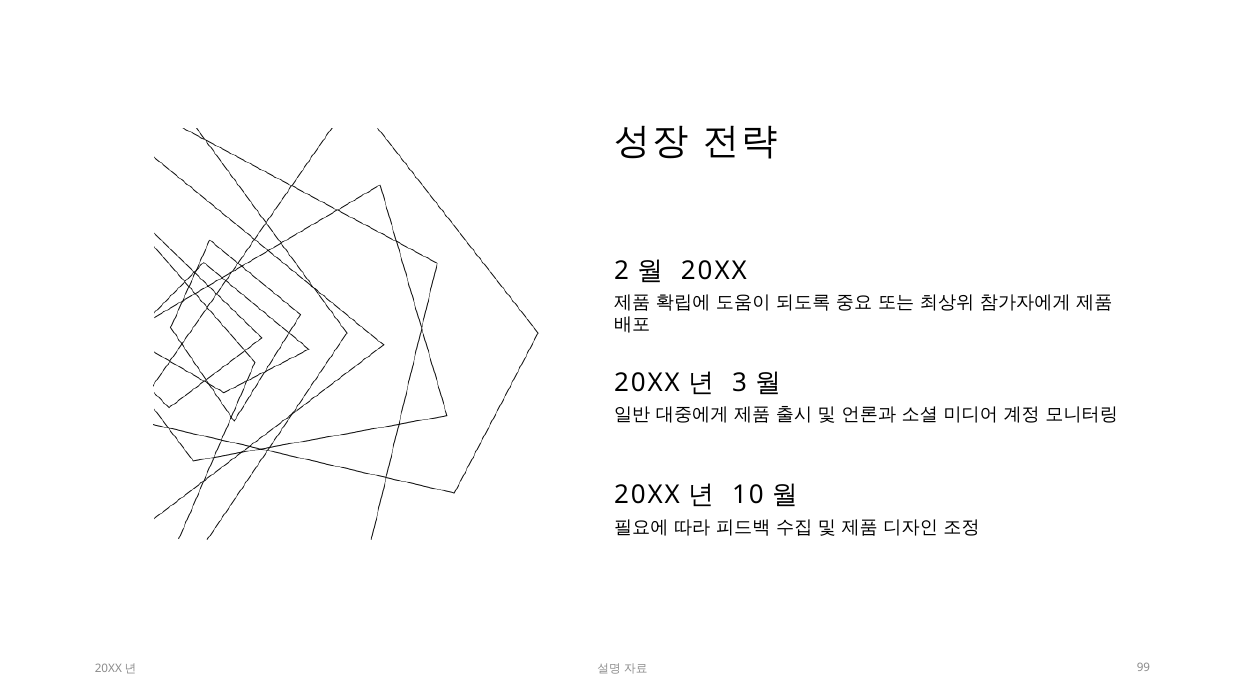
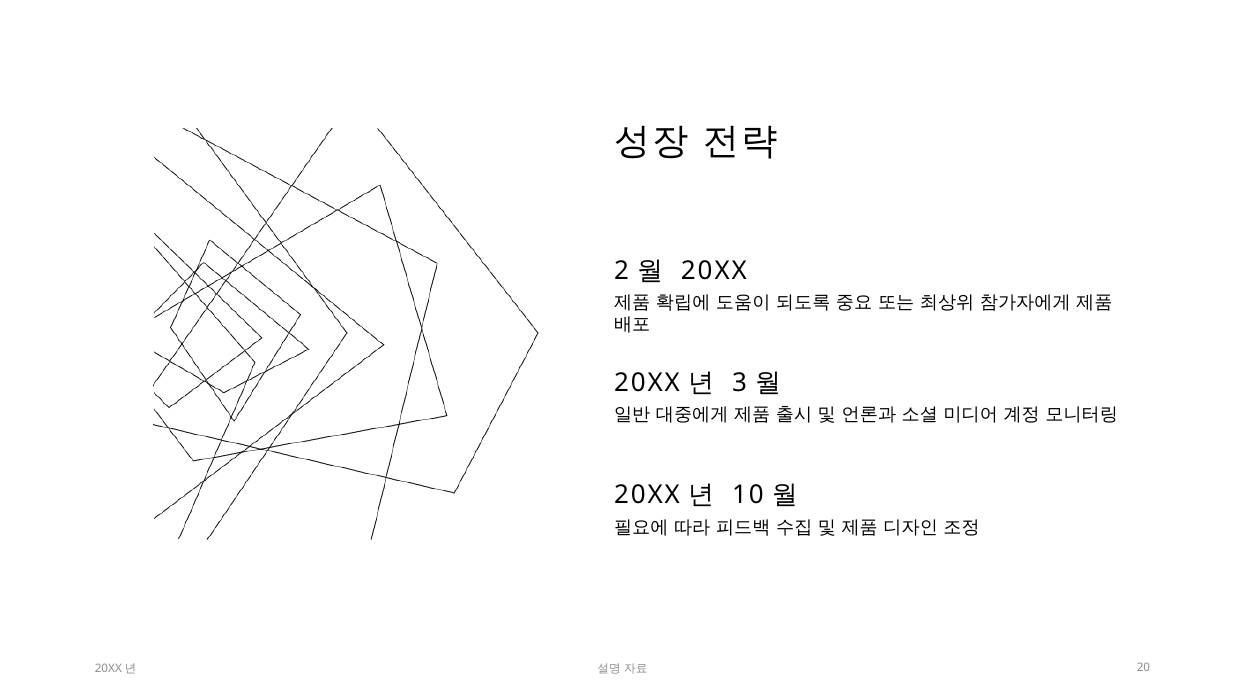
99: 99 -> 20
